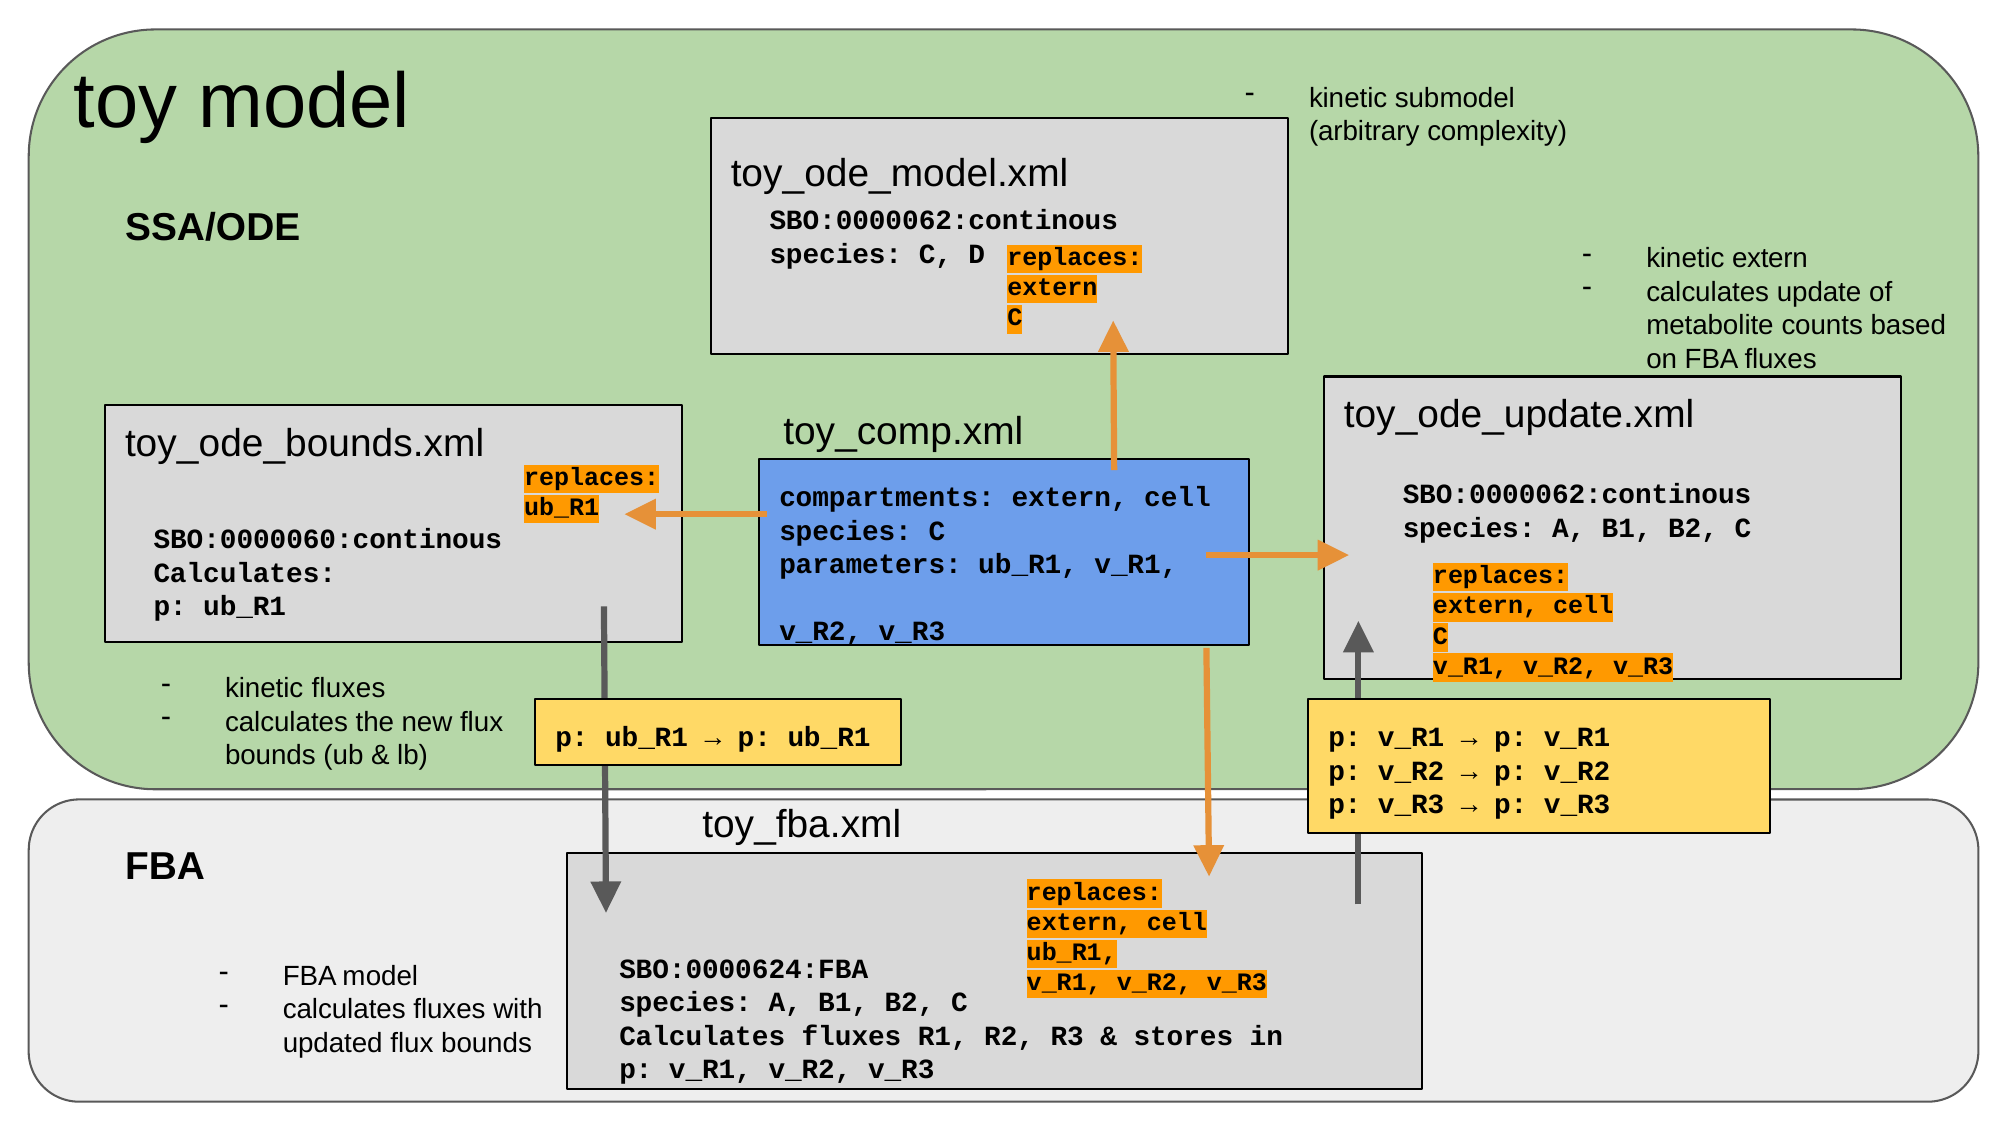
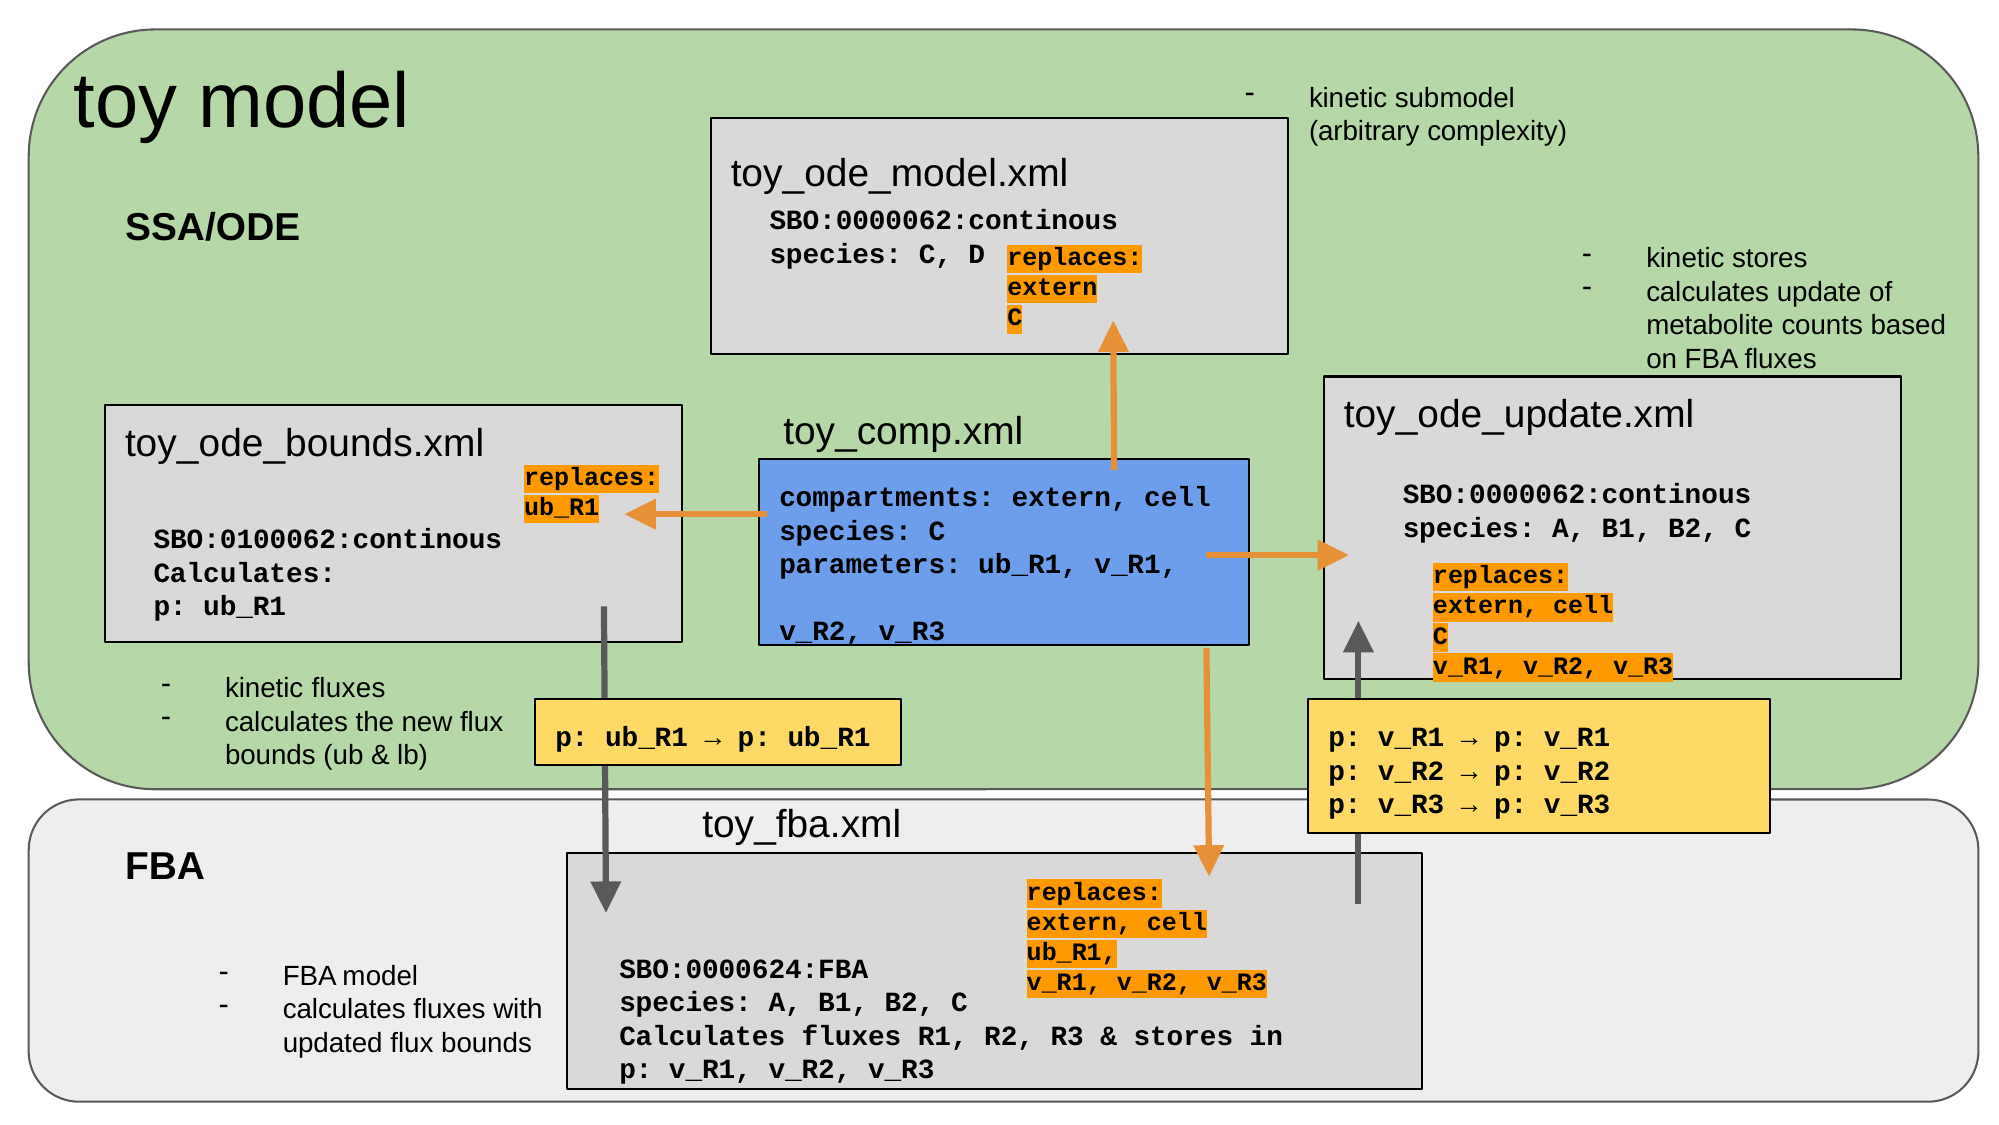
kinetic extern: extern -> stores
SBO:0000060:continous: SBO:0000060:continous -> SBO:0100062:continous
